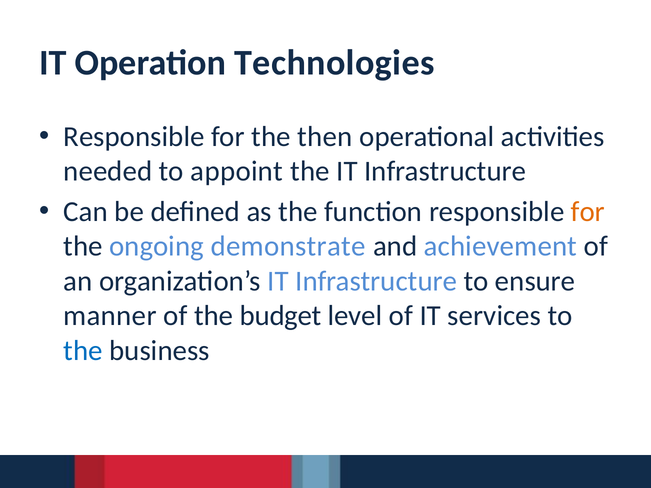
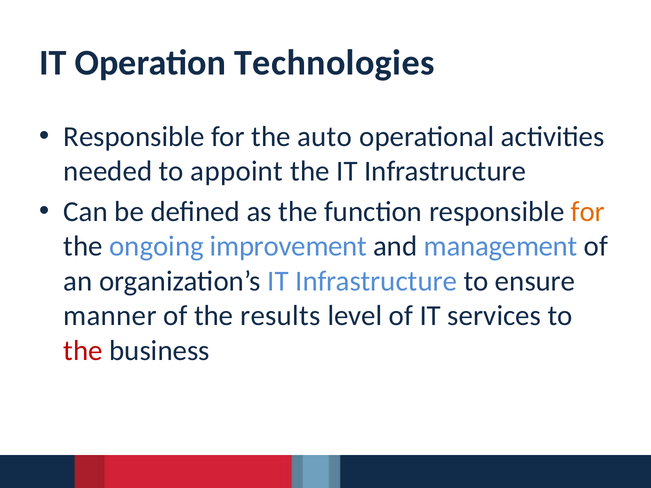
then: then -> auto
demonstrate: demonstrate -> improvement
achievement: achievement -> management
budget: budget -> results
the at (83, 351) colour: blue -> red
